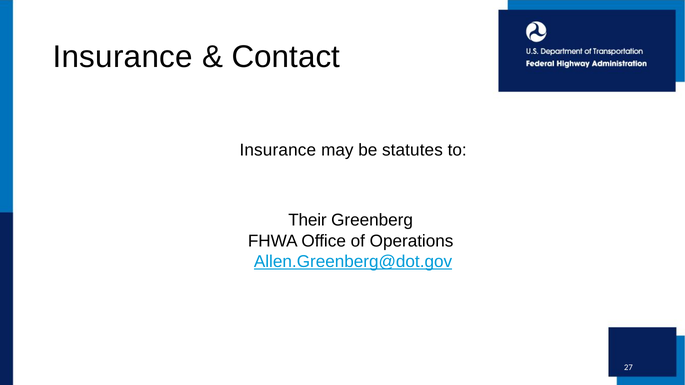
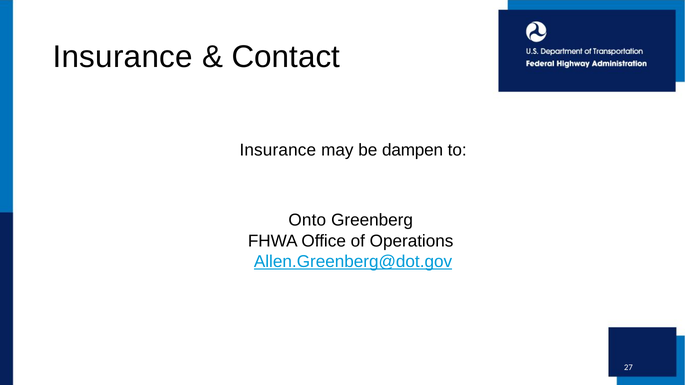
statutes: statutes -> dampen
Their: Their -> Onto
